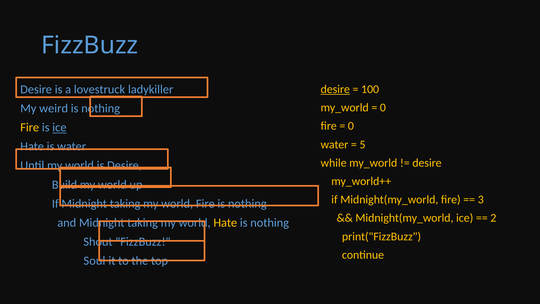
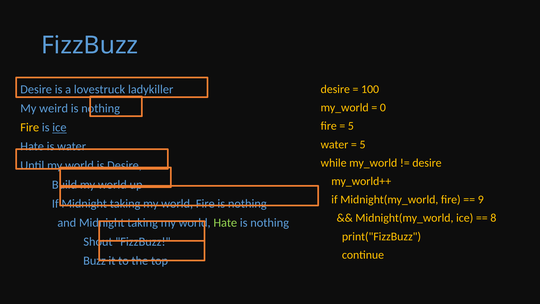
desire at (335, 89) underline: present -> none
0 at (351, 126): 0 -> 5
3: 3 -> 9
2: 2 -> 8
Hate at (225, 222) colour: yellow -> light green
Soul: Soul -> Buzz
